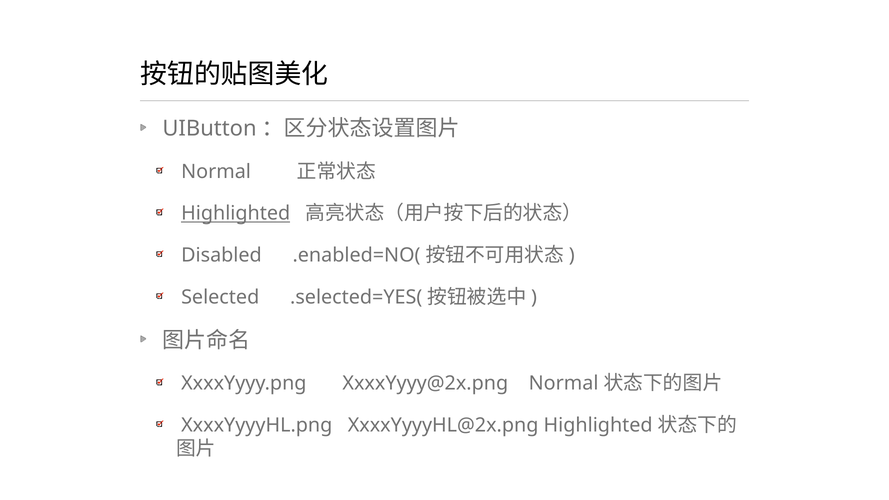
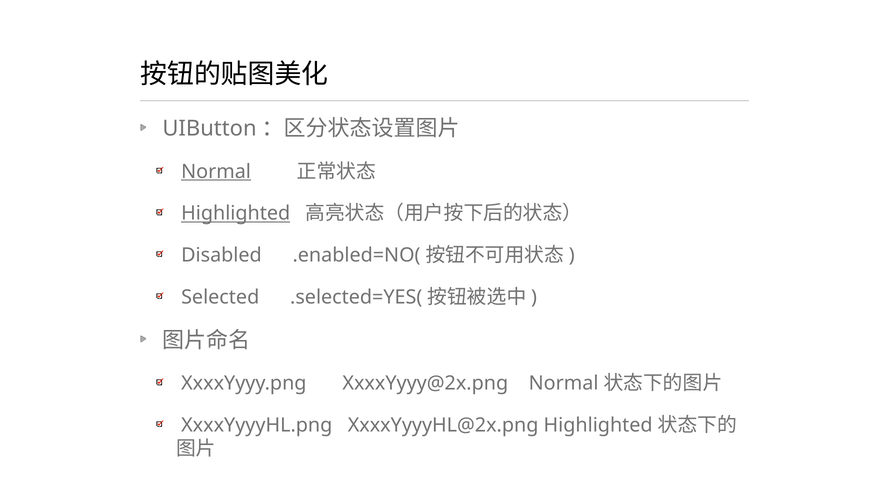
Normal at (216, 172) underline: none -> present
